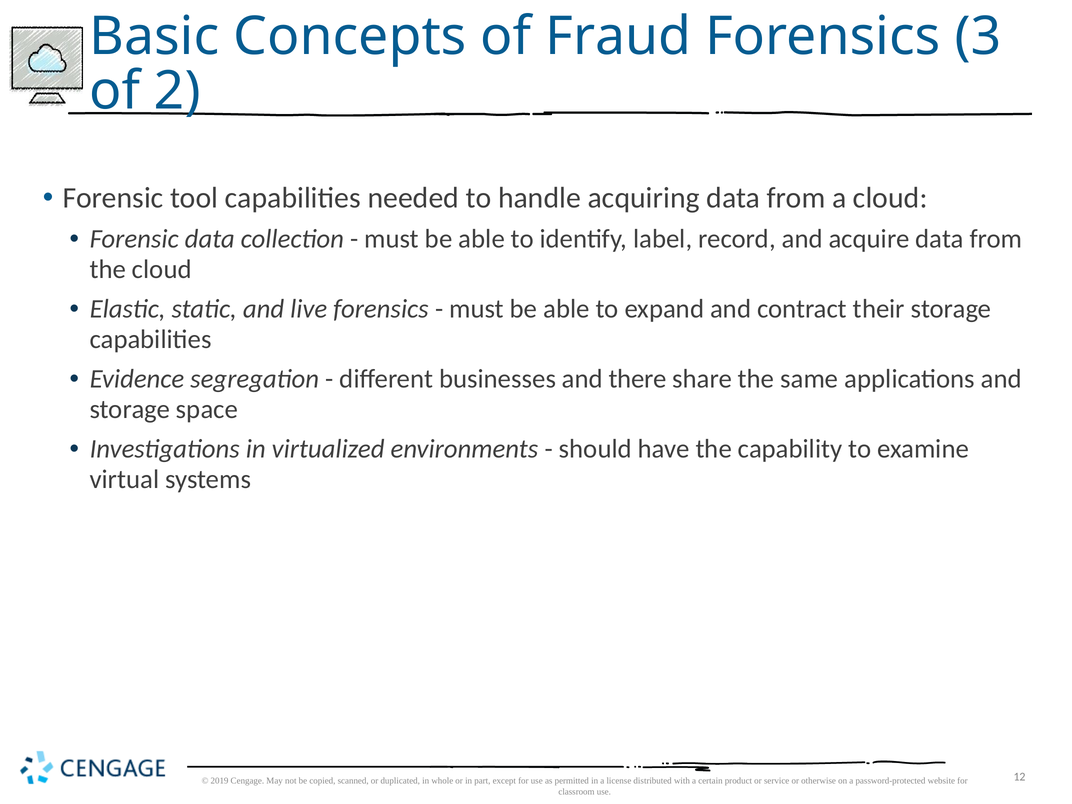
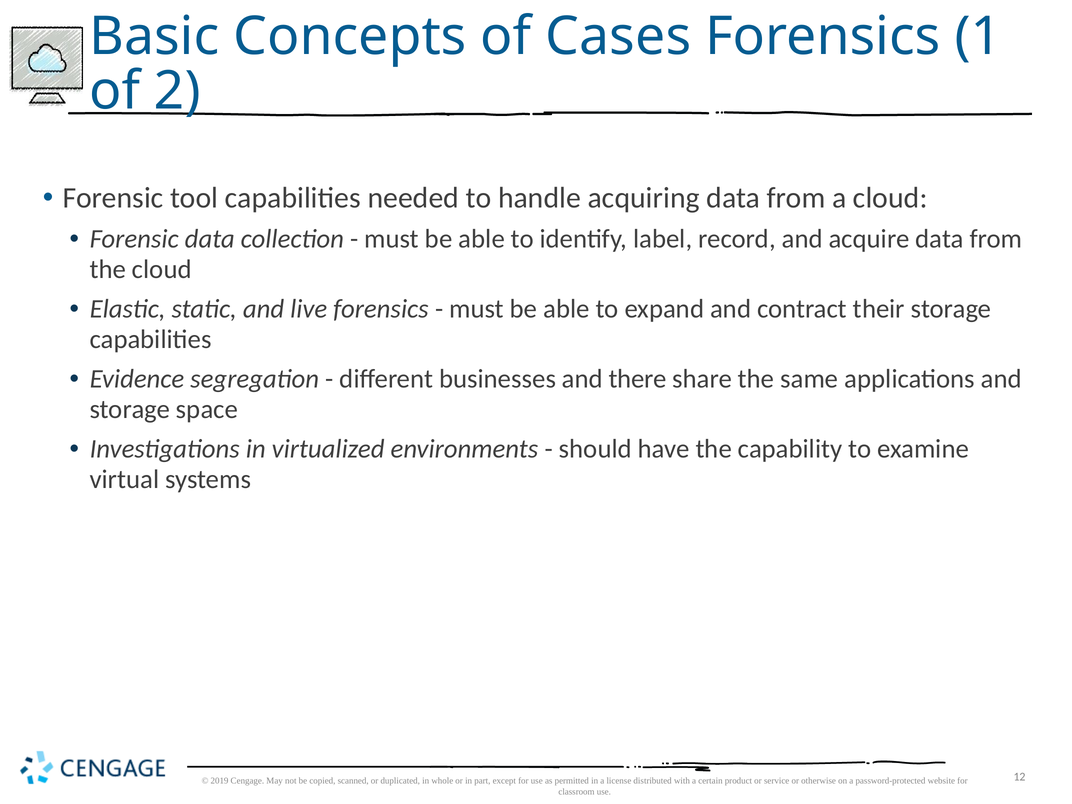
Fraud: Fraud -> Cases
3: 3 -> 1
